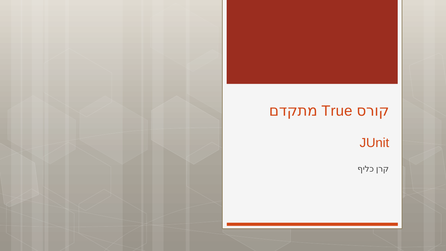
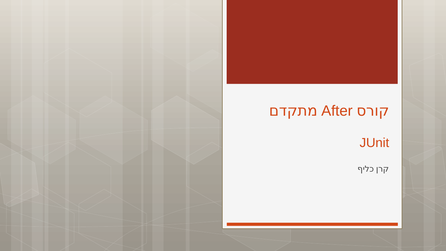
True: True -> After
